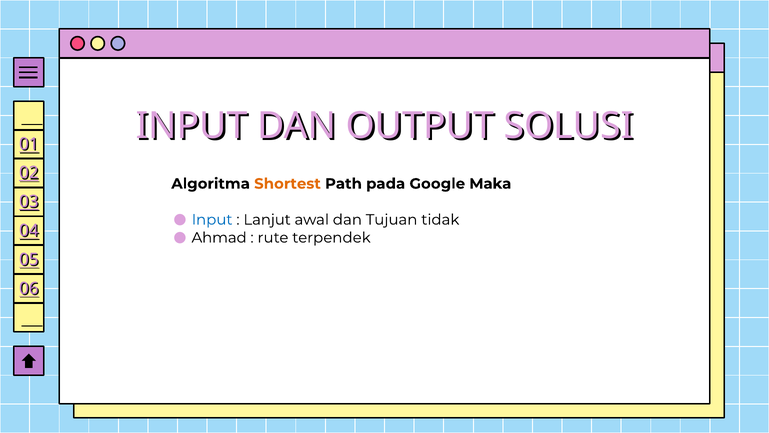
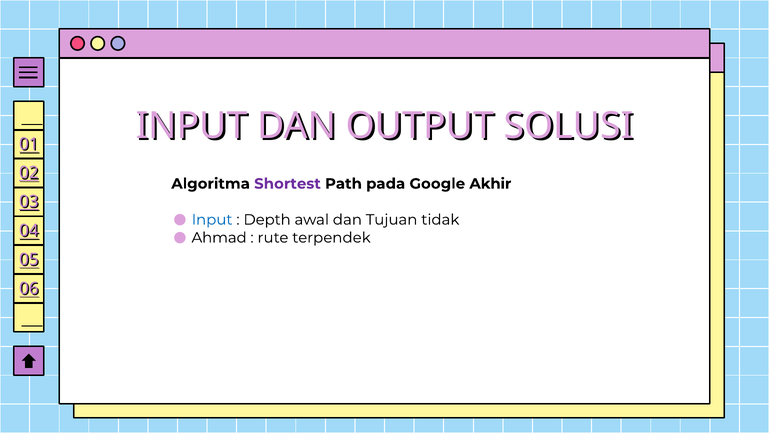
Shortest colour: orange -> purple
Maka: Maka -> Akhir
Lanjut: Lanjut -> Depth
